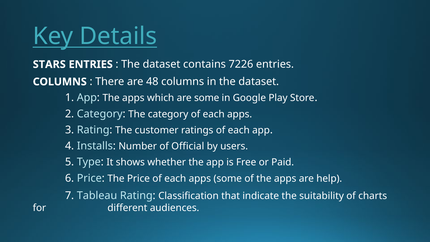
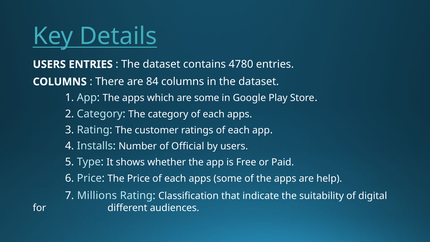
STARS at (49, 64): STARS -> USERS
7226: 7226 -> 4780
48: 48 -> 84
Tableau: Tableau -> Millions
charts: charts -> digital
